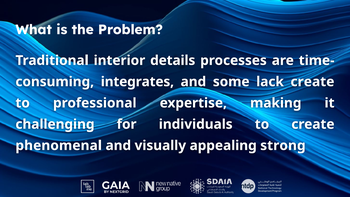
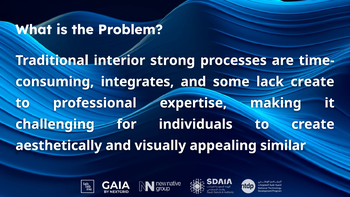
details: details -> strong
phenomenal: phenomenal -> aesthetically
strong: strong -> similar
